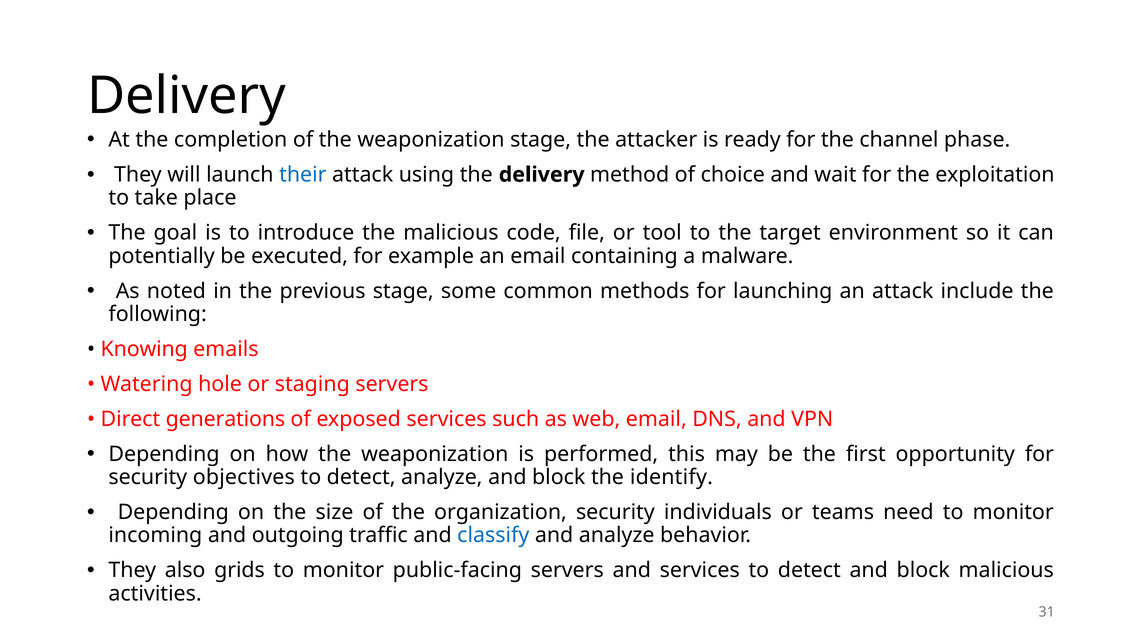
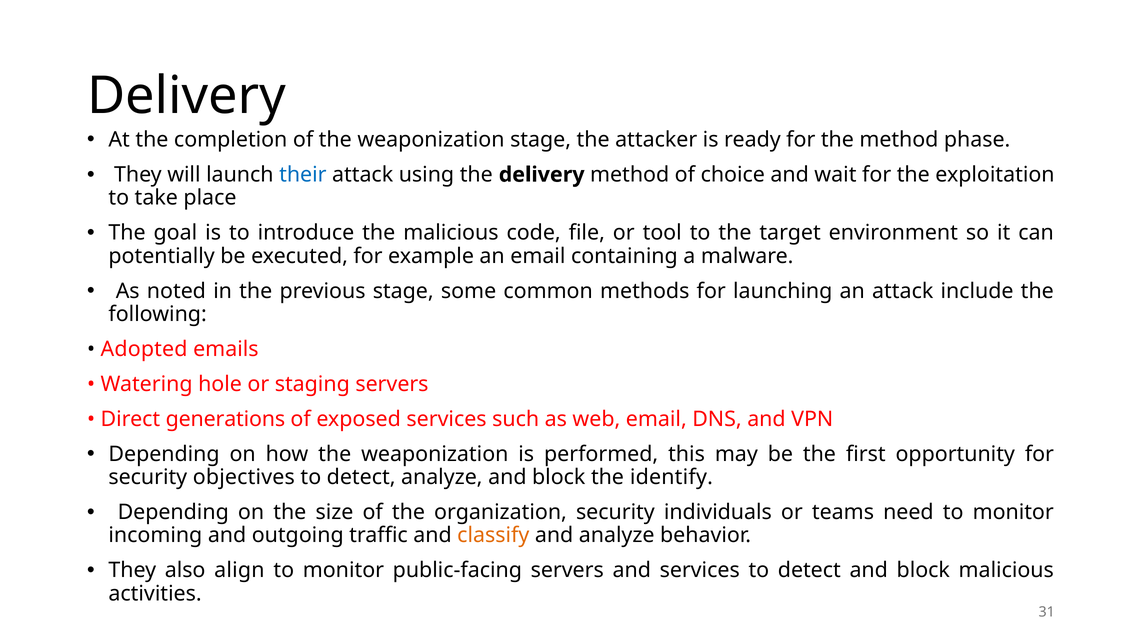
the channel: channel -> method
Knowing: Knowing -> Adopted
classify colour: blue -> orange
grids: grids -> align
